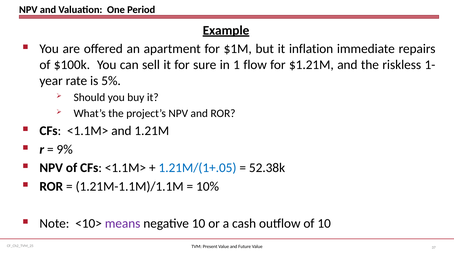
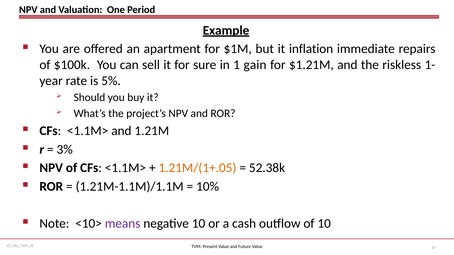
flow: flow -> gain
9%: 9% -> 3%
1.21M/(1+.05 colour: blue -> orange
